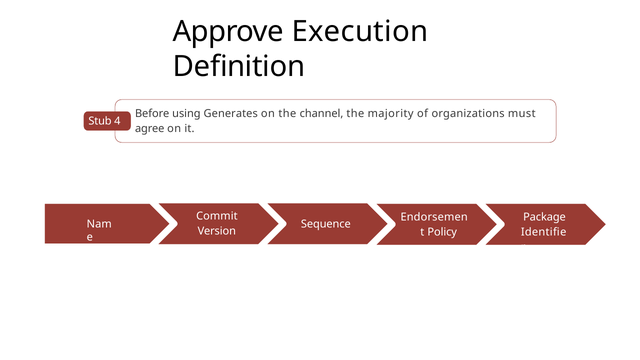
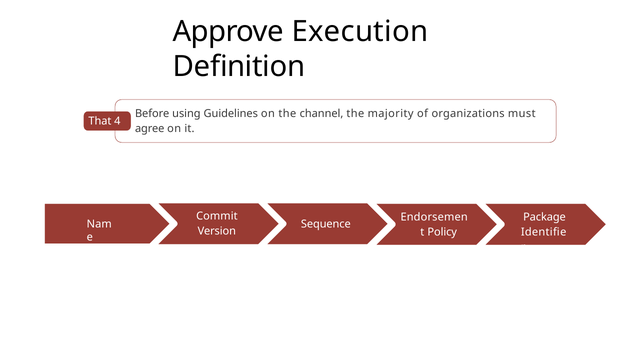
Generates: Generates -> Guidelines
Stub: Stub -> That
